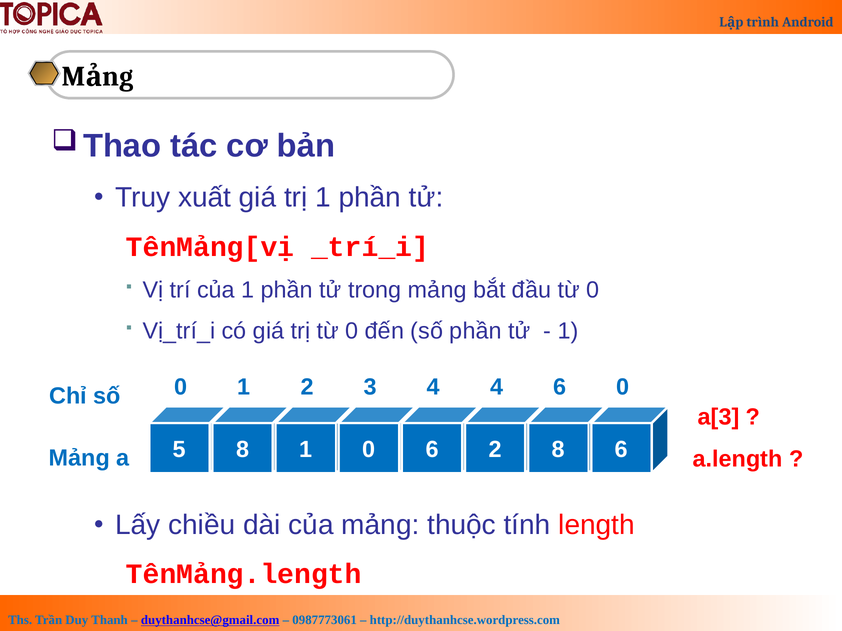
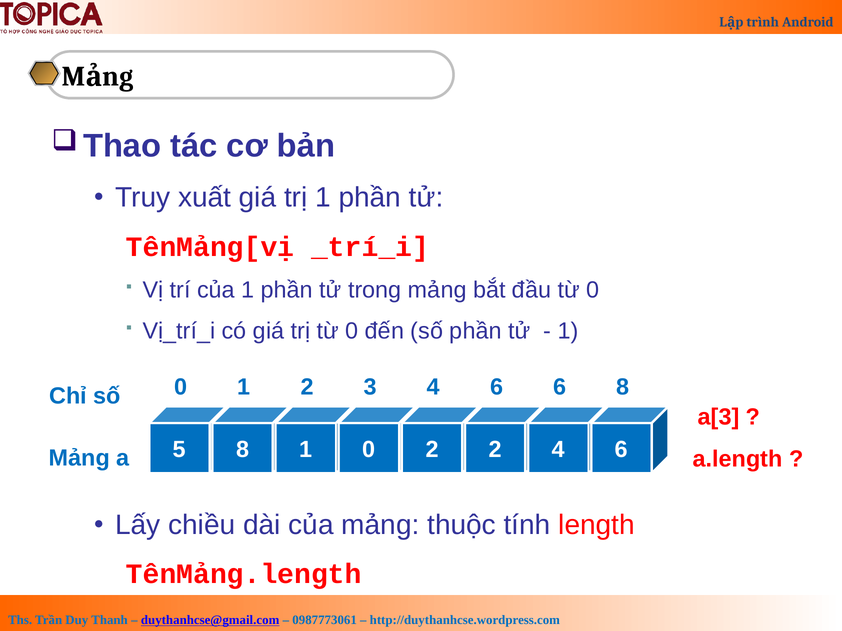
3 4 4: 4 -> 6
0 at (623, 388): 0 -> 8
0 6: 6 -> 2
2 8: 8 -> 4
